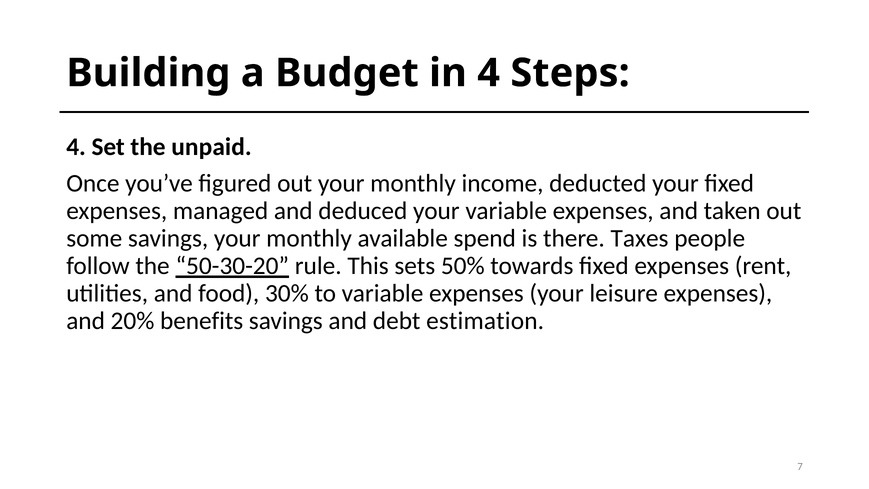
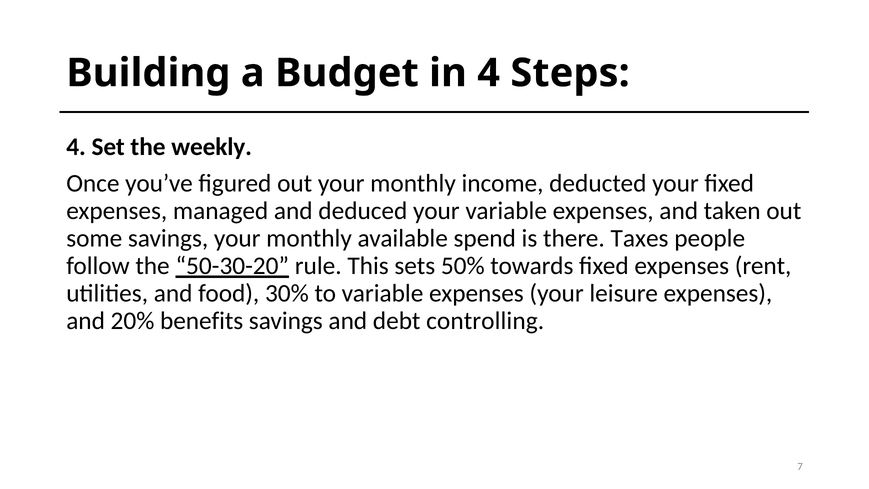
unpaid: unpaid -> weekly
estimation: estimation -> controlling
